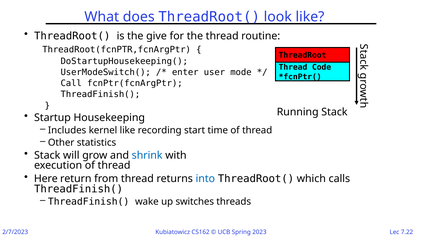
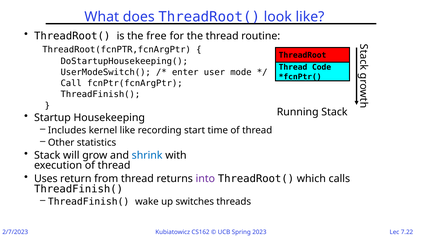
give: give -> free
Here: Here -> Uses
into colour: blue -> purple
